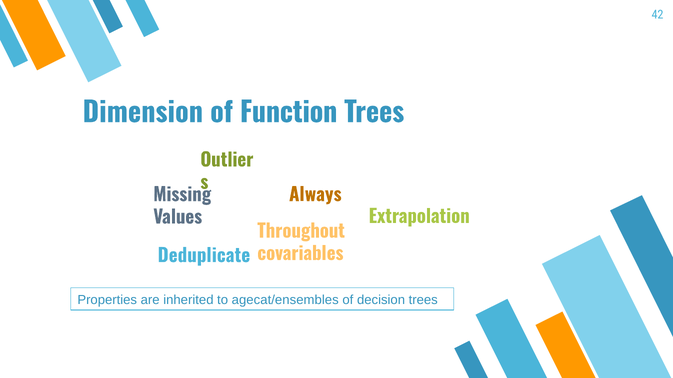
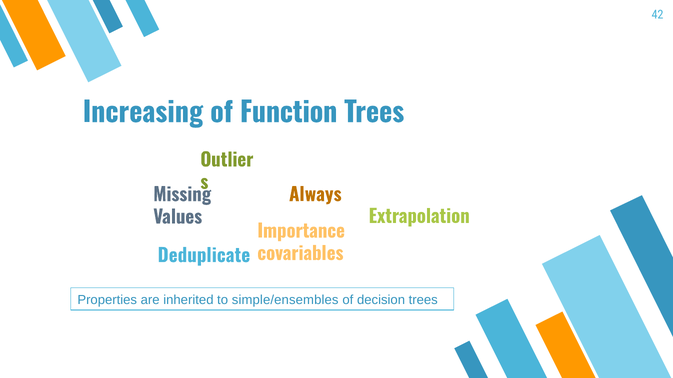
Dimension: Dimension -> Increasing
Throughout: Throughout -> Importance
agecat/ensembles: agecat/ensembles -> simple/ensembles
